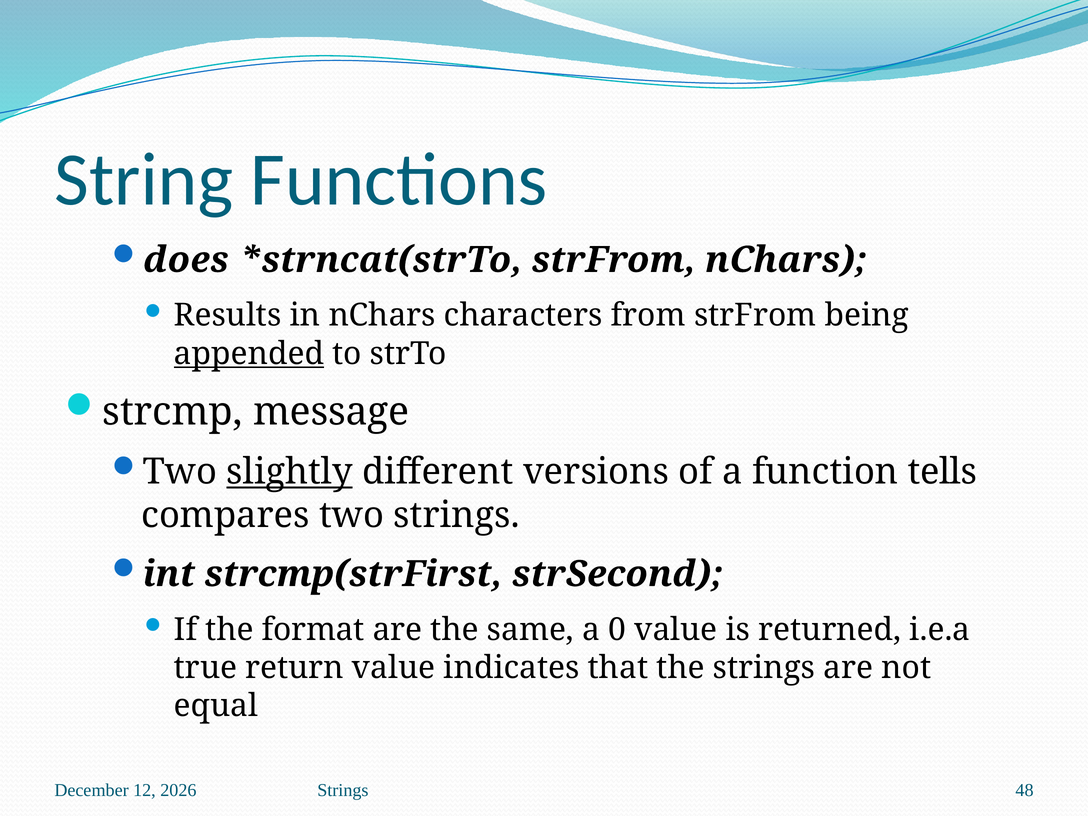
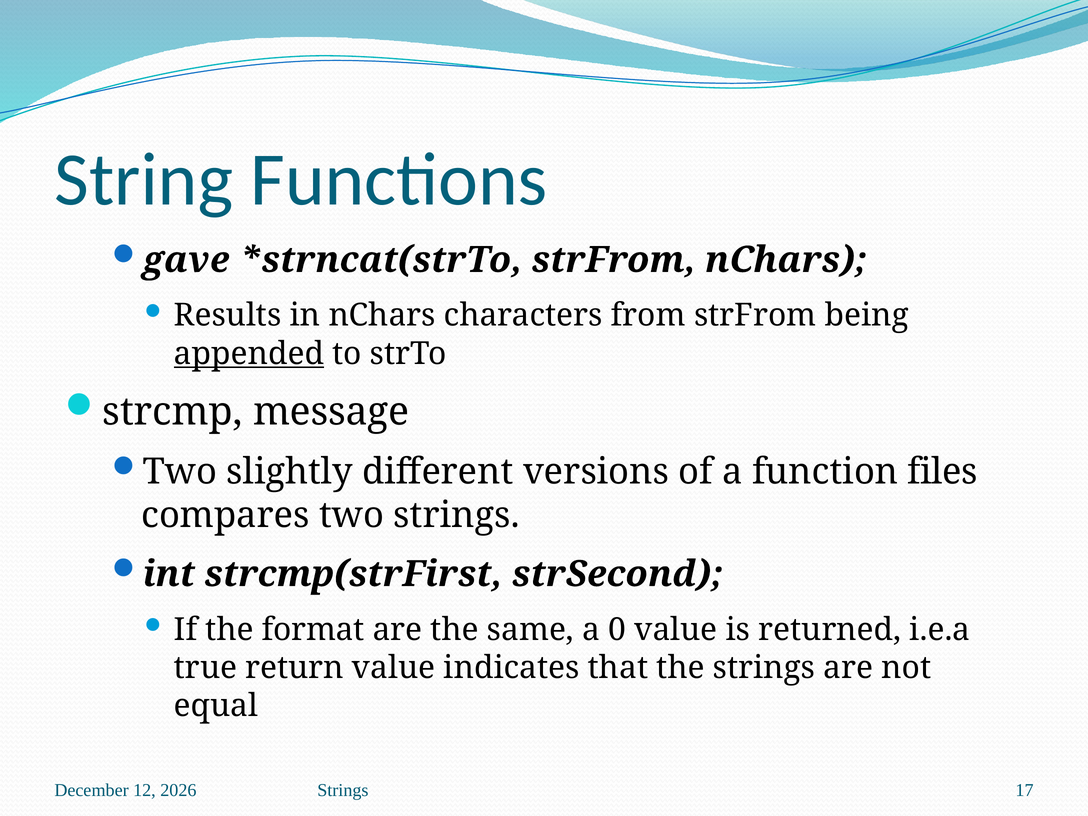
does: does -> gave
slightly underline: present -> none
tells: tells -> files
48: 48 -> 17
